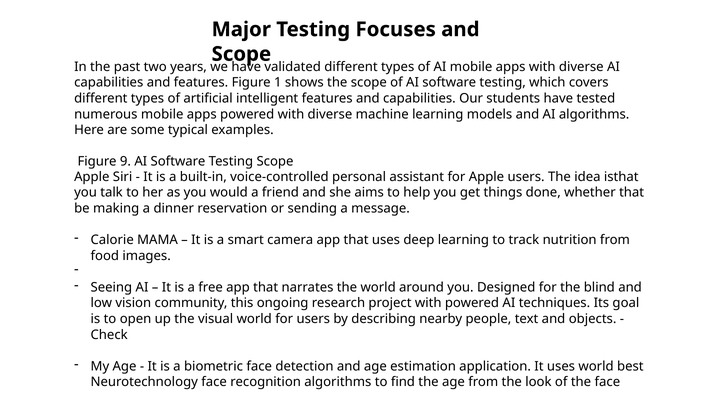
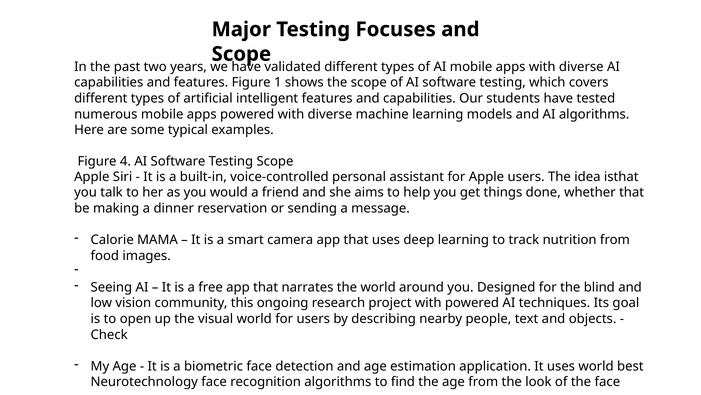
9: 9 -> 4
